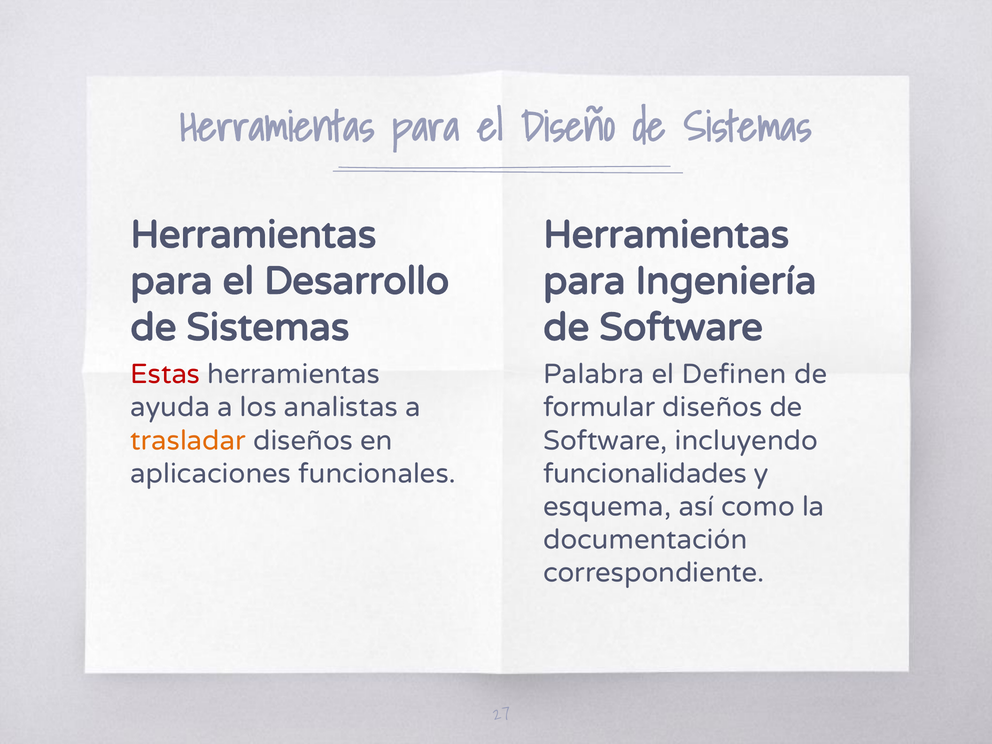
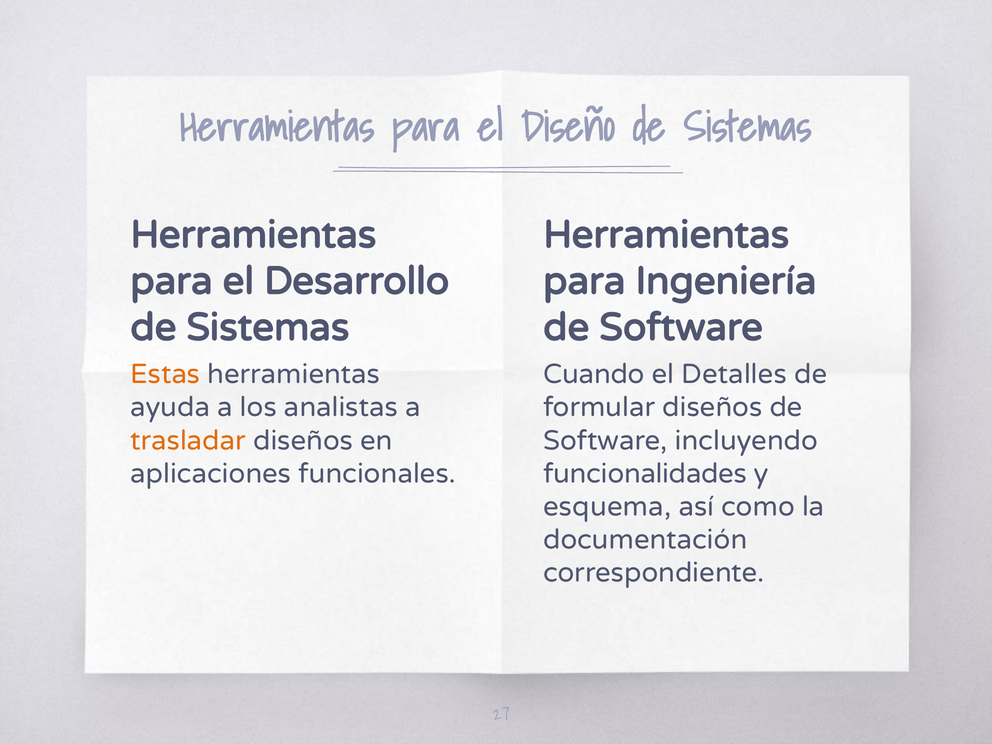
Estas colour: red -> orange
Palabra: Palabra -> Cuando
Definen: Definen -> Detalles
